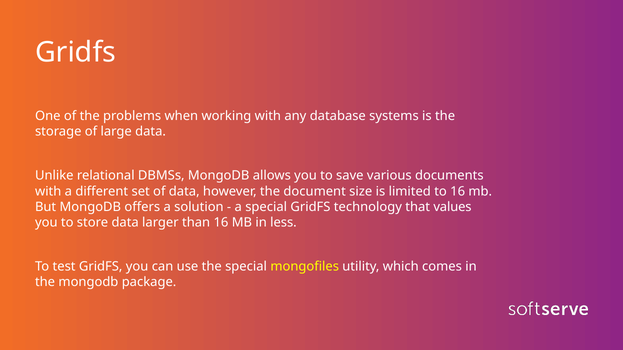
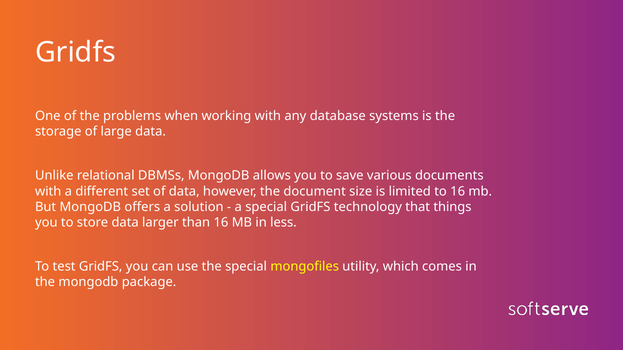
values: values -> things
